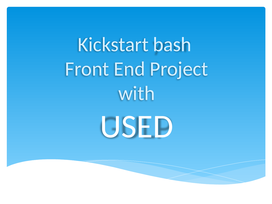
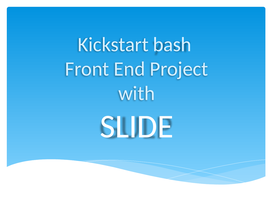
USED: USED -> SLIDE
